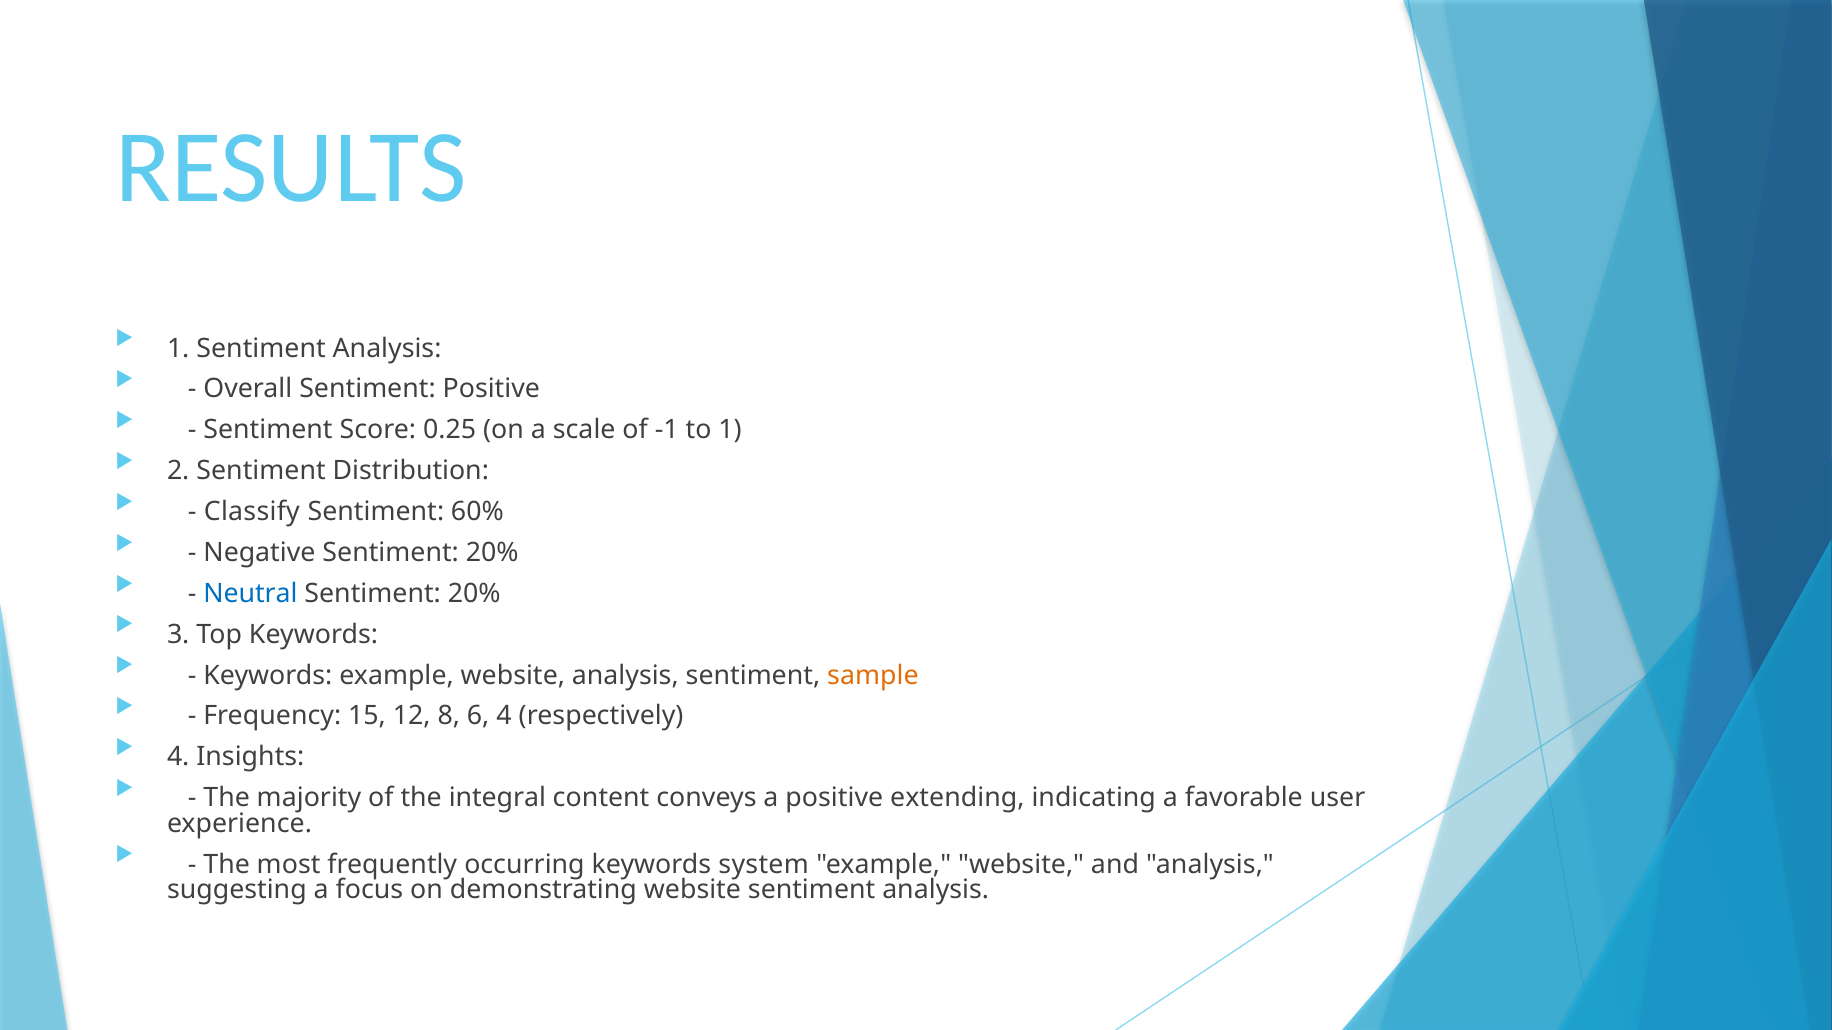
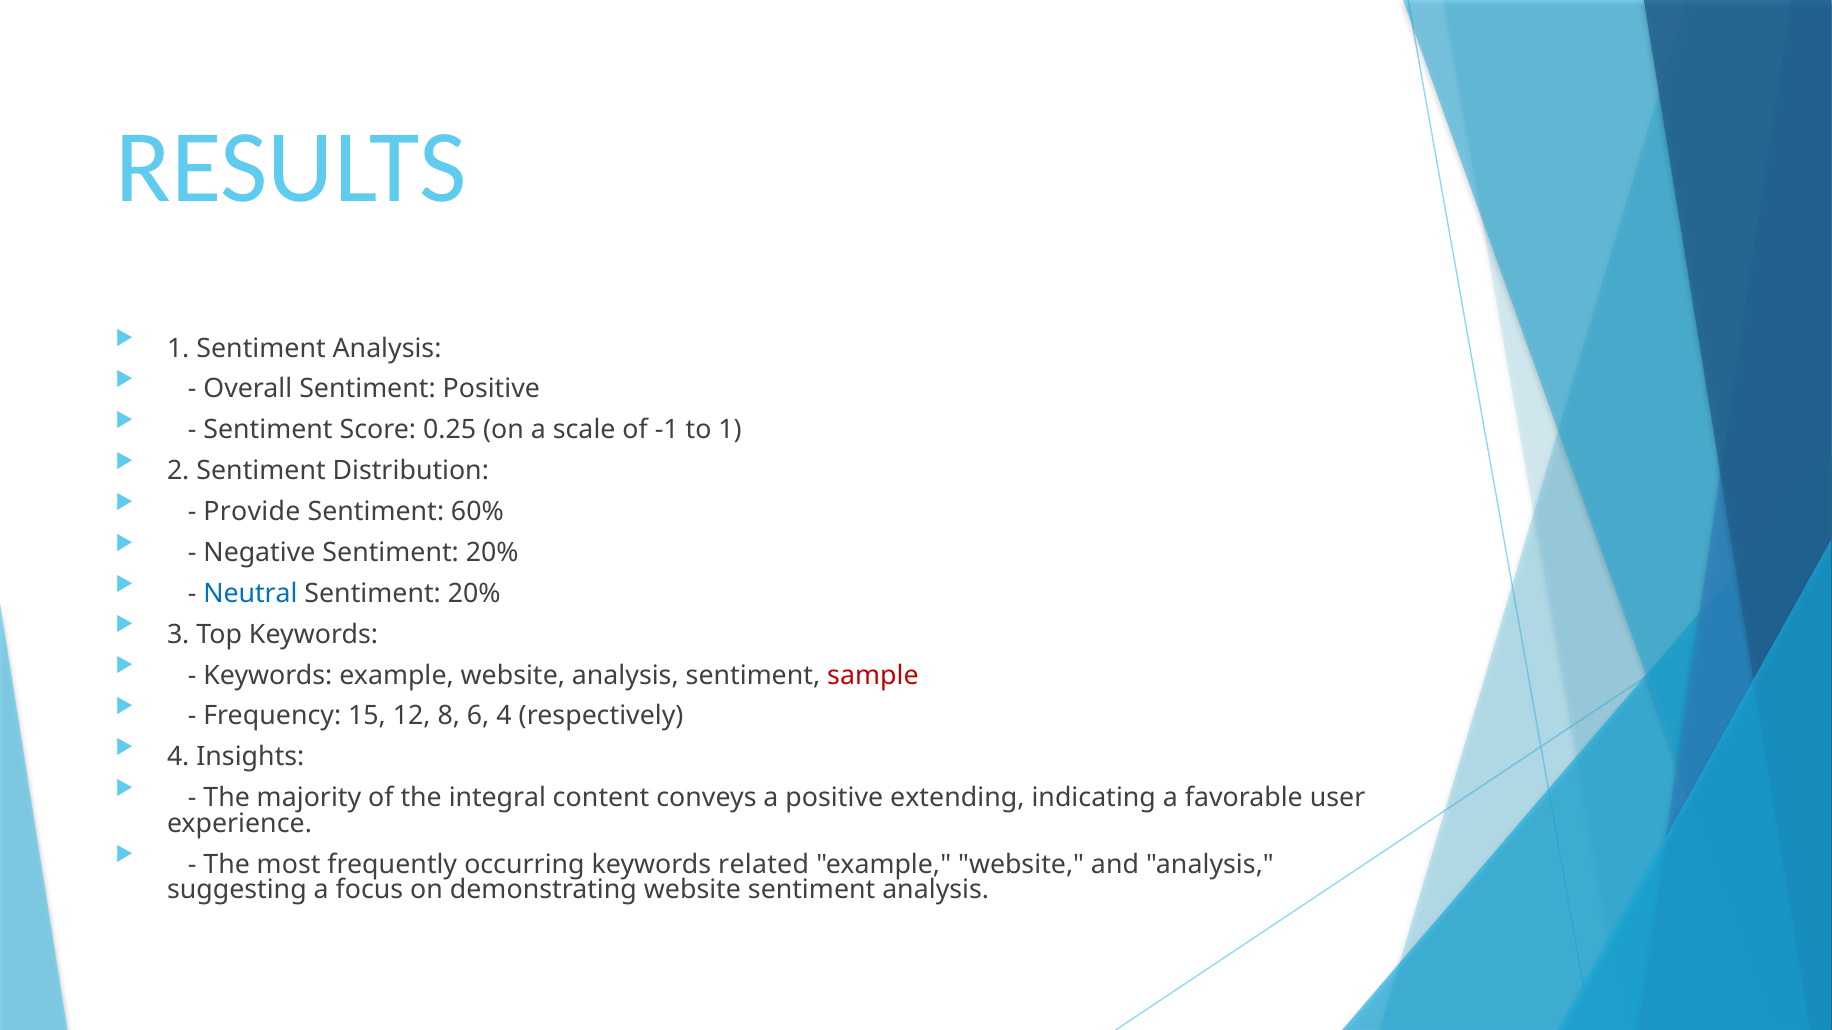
Classify: Classify -> Provide
sample colour: orange -> red
system: system -> related
